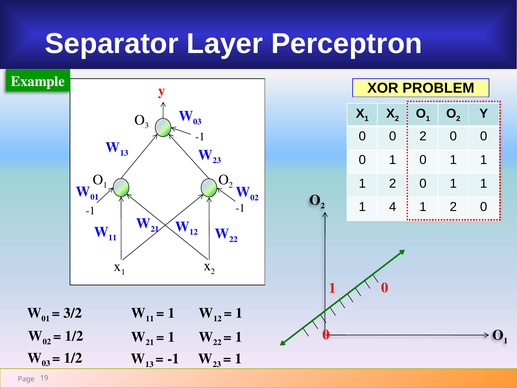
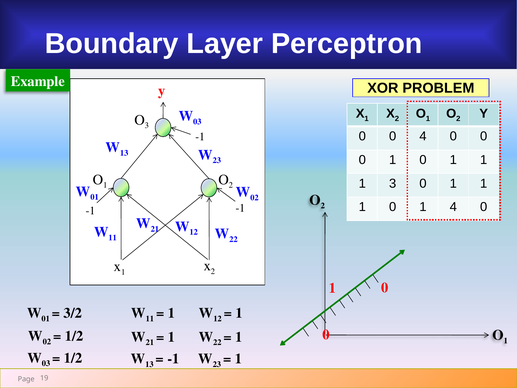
Separator: Separator -> Boundary
0 2: 2 -> 4
2 at (393, 183): 2 -> 3
4 at (393, 207): 4 -> 0
2 at (453, 207): 2 -> 4
